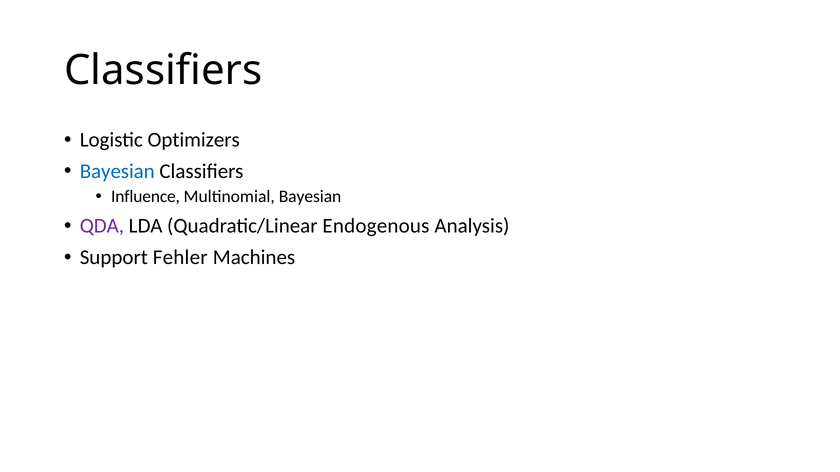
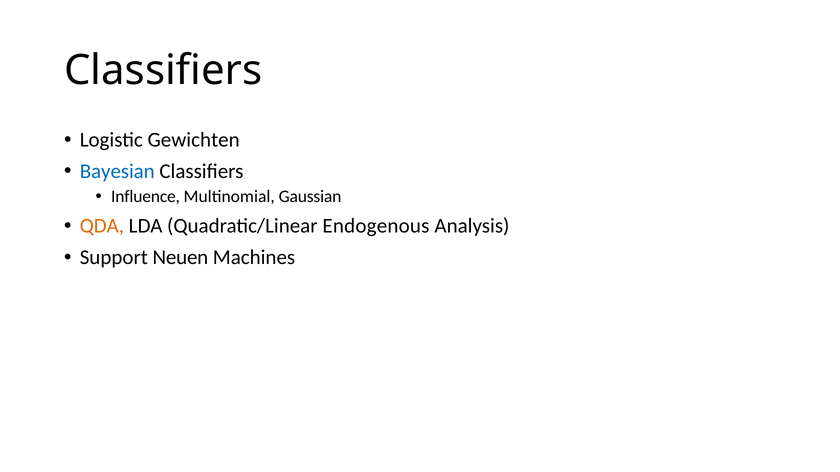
Optimizers: Optimizers -> Gewichten
Multinomial Bayesian: Bayesian -> Gaussian
QDA colour: purple -> orange
Fehler: Fehler -> Neuen
